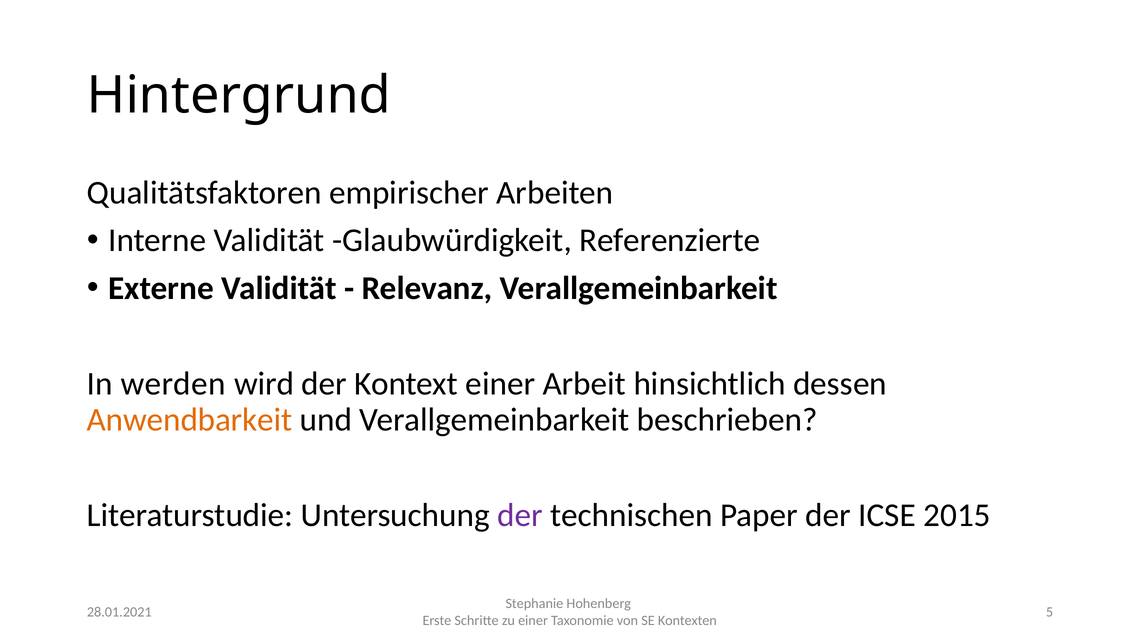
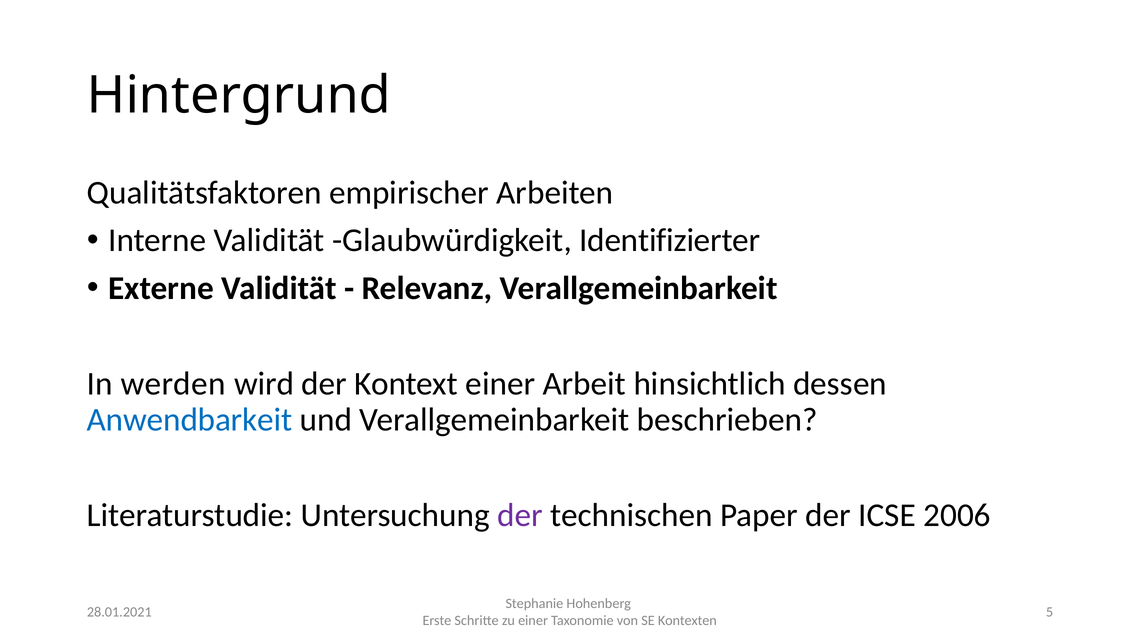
Referenzierte: Referenzierte -> Identifizierter
Anwendbarkeit colour: orange -> blue
2015: 2015 -> 2006
